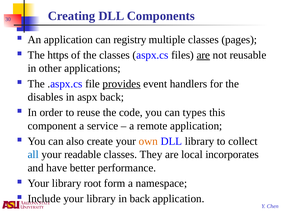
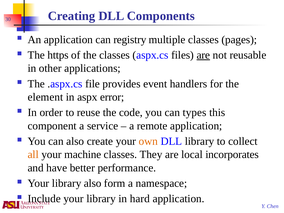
provides underline: present -> none
disables: disables -> element
aspx back: back -> error
all colour: blue -> orange
readable: readable -> machine
library root: root -> also
in back: back -> hard
